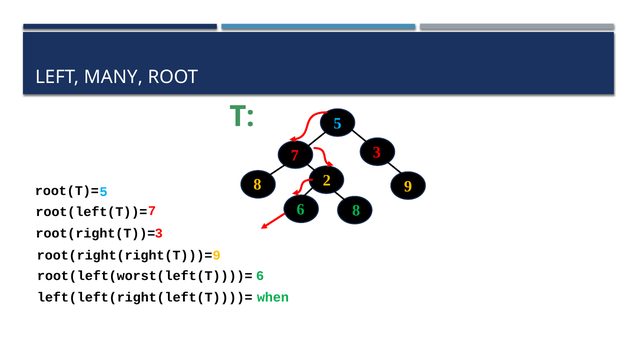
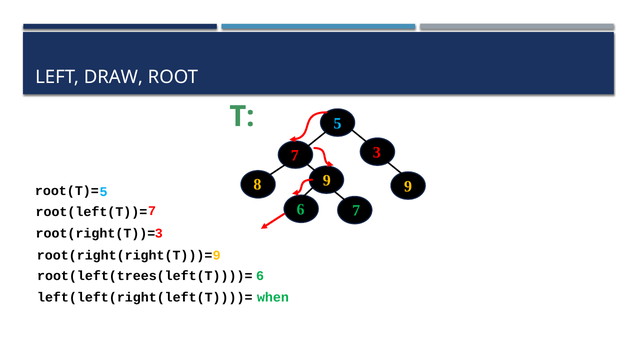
MANY: MANY -> DRAW
8 2: 2 -> 9
6 8: 8 -> 7
root(left(worst(left(T))))=: root(left(worst(left(T))))= -> root(left(trees(left(T))))=
